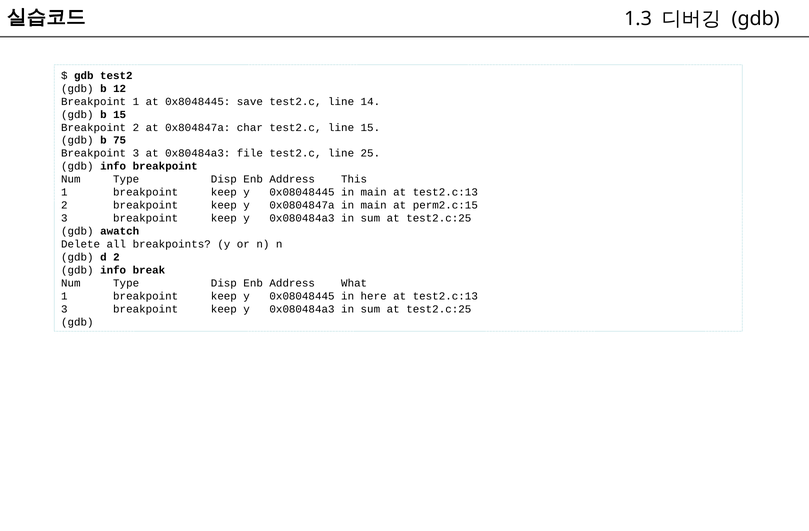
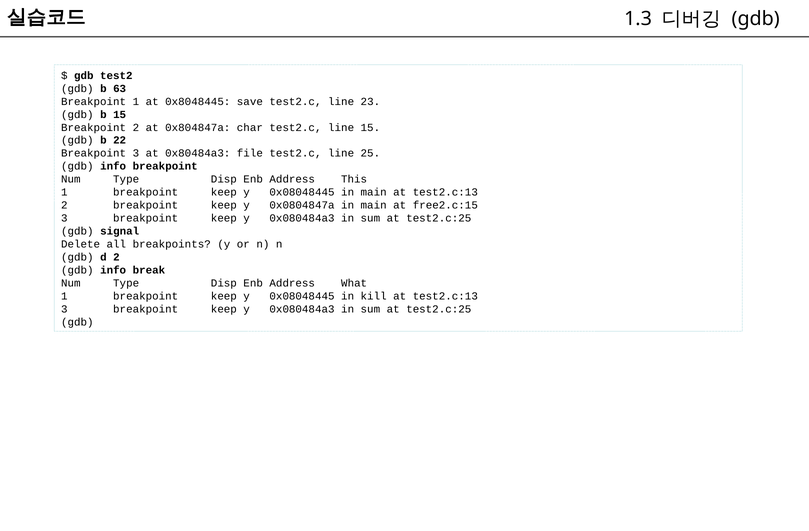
12: 12 -> 63
14: 14 -> 23
75: 75 -> 22
perm2.c:15: perm2.c:15 -> free2.c:15
awatch: awatch -> signal
here: here -> kill
